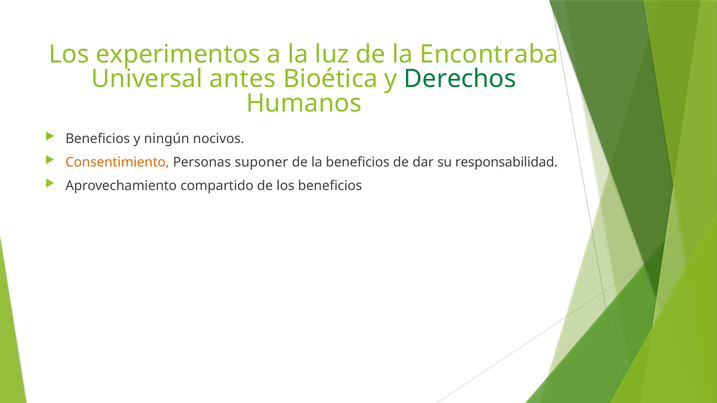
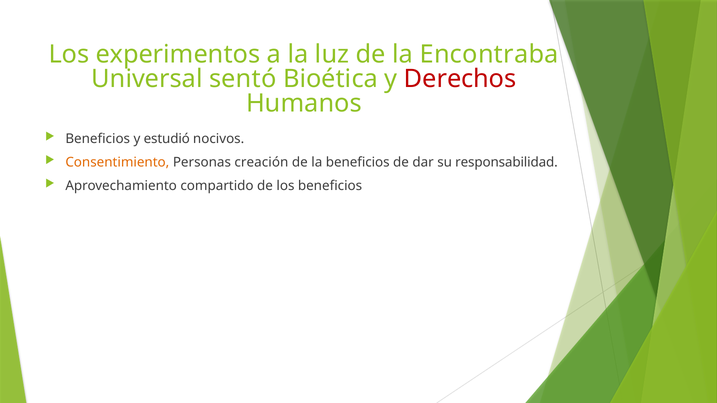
antes: antes -> sentó
Derechos colour: green -> red
ningún: ningún -> estudió
suponer: suponer -> creación
